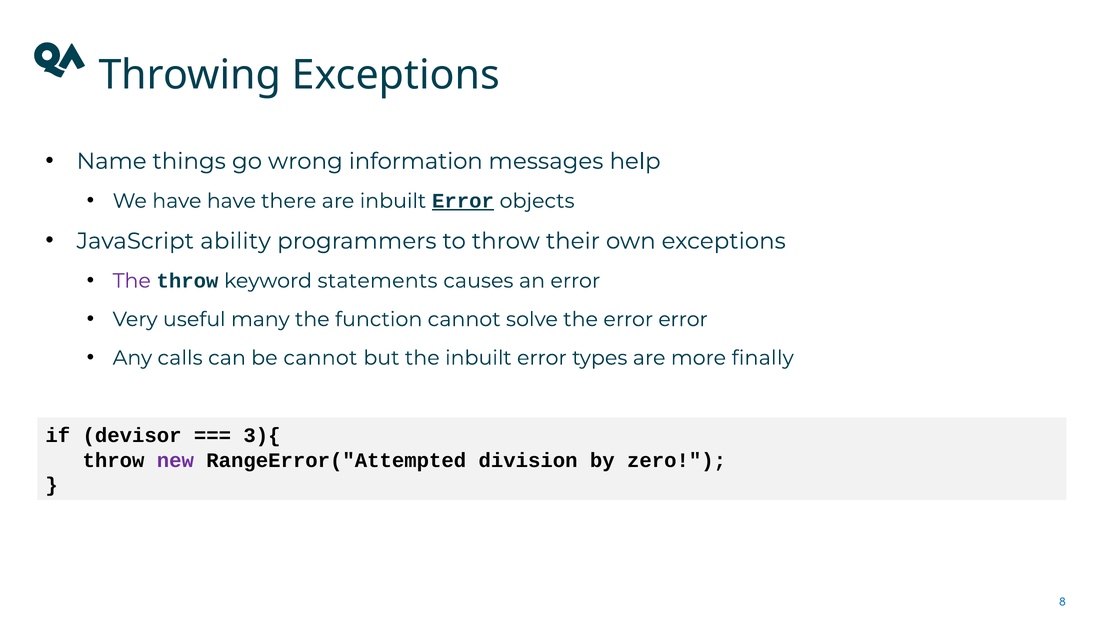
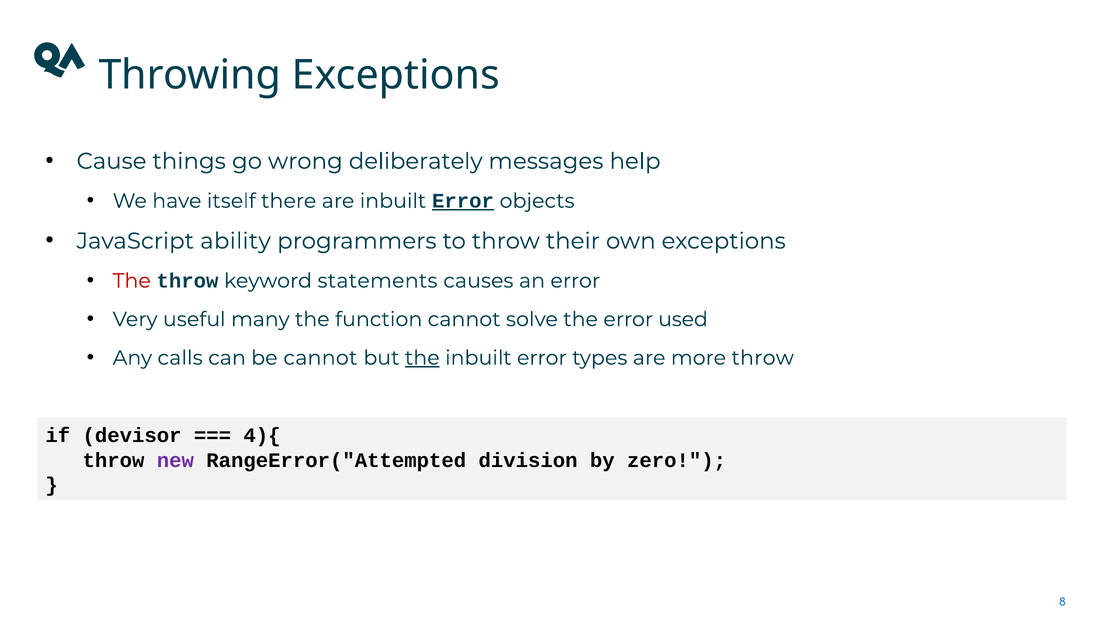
Name: Name -> Cause
information: information -> deliberately
have have: have -> itself
The at (132, 281) colour: purple -> red
error error: error -> used
the at (422, 358) underline: none -> present
more finally: finally -> throw
3){: 3){ -> 4){
